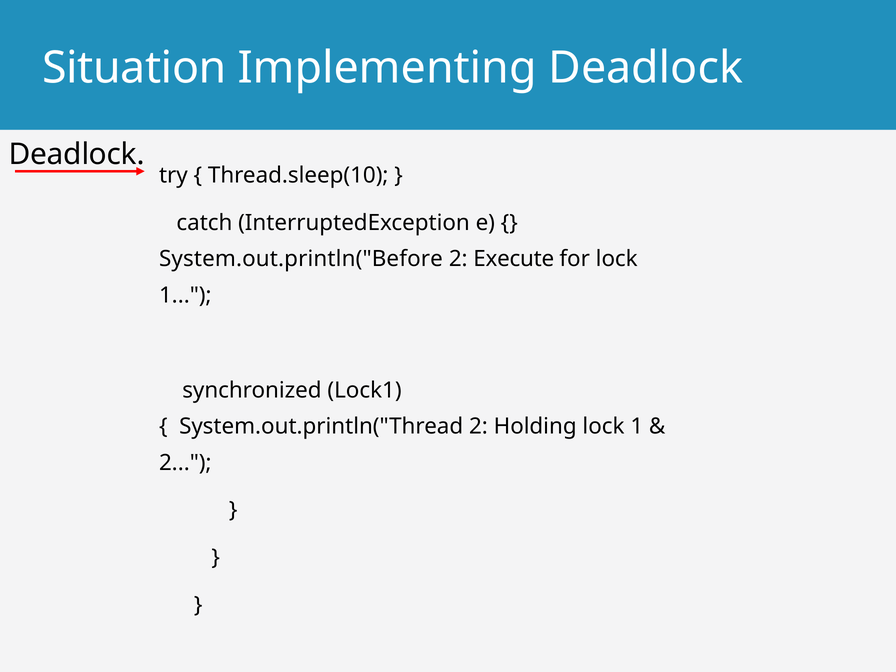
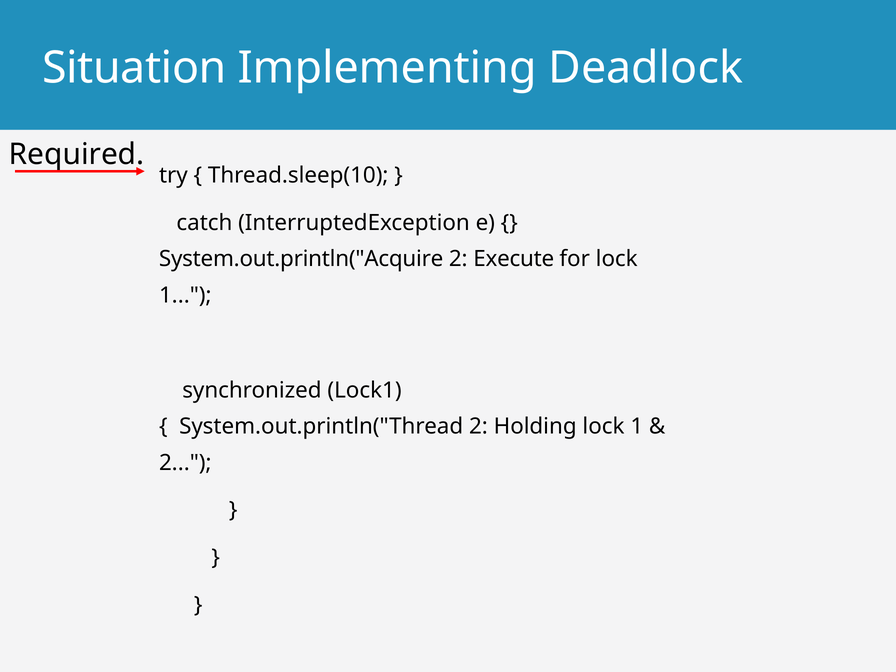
Deadlock at (77, 154): Deadlock -> Required
System.out.println("Before: System.out.println("Before -> System.out.println("Acquire
